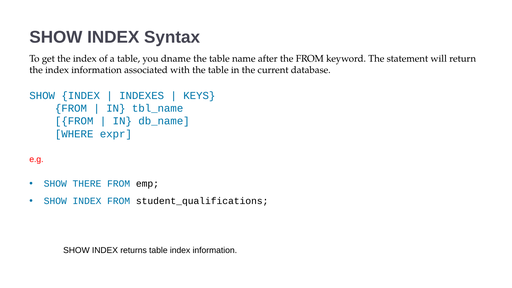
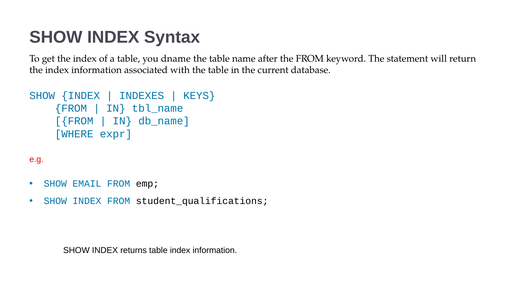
THERE: THERE -> EMAIL
